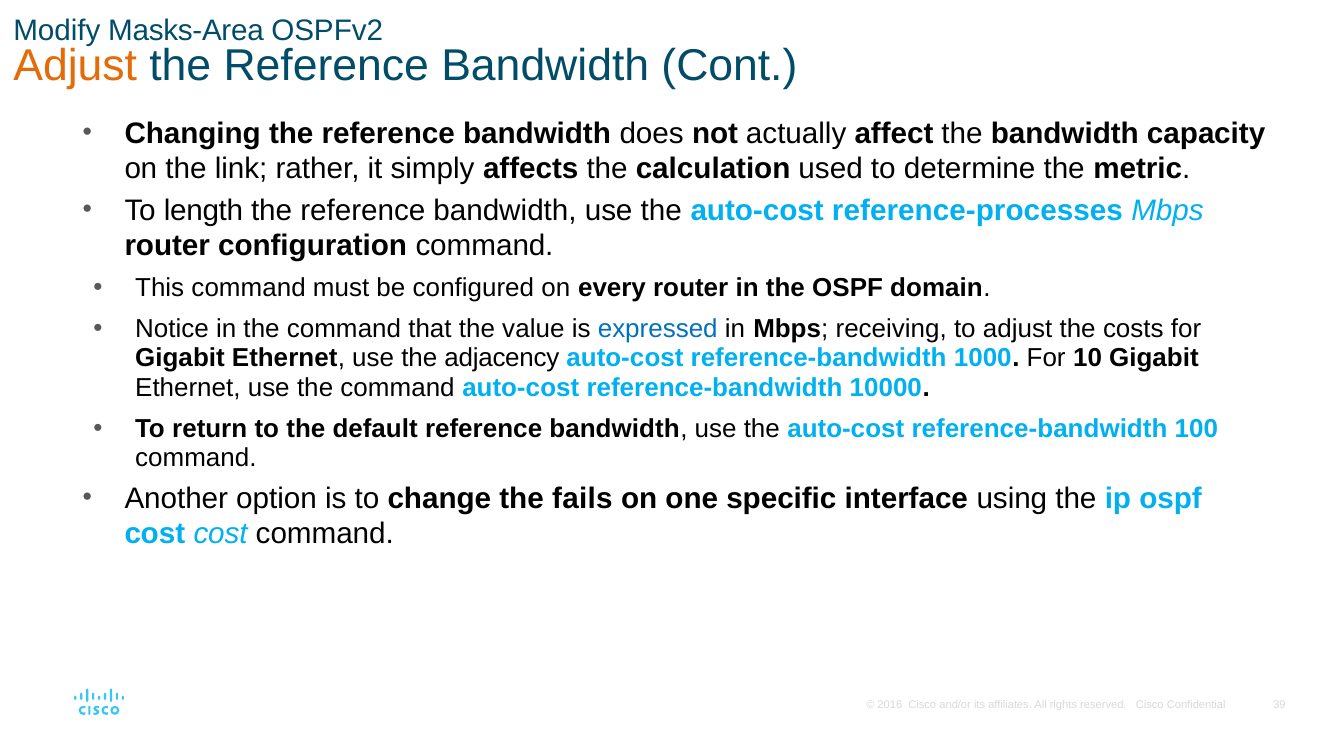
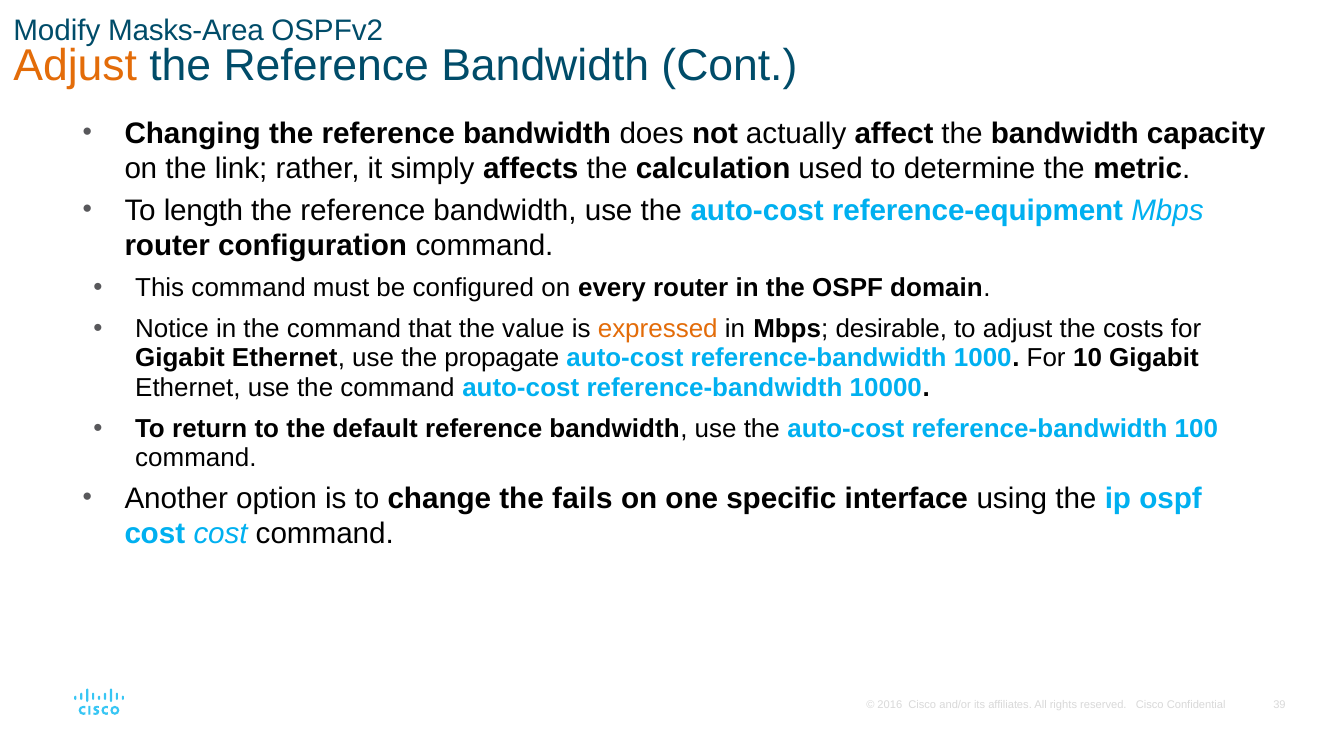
reference-processes: reference-processes -> reference-equipment
expressed colour: blue -> orange
receiving: receiving -> desirable
adjacency: adjacency -> propagate
